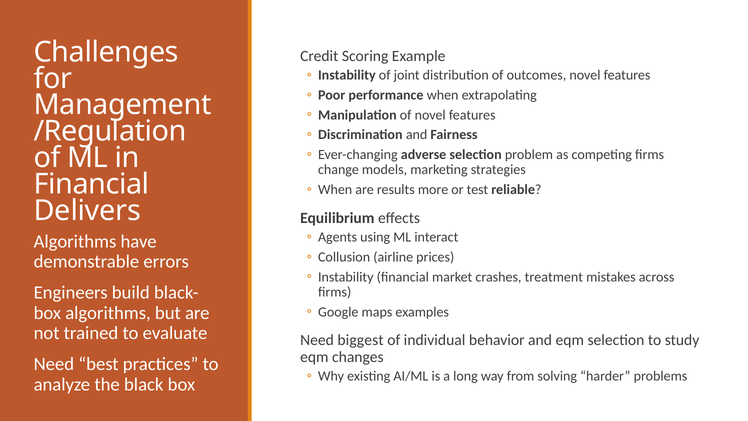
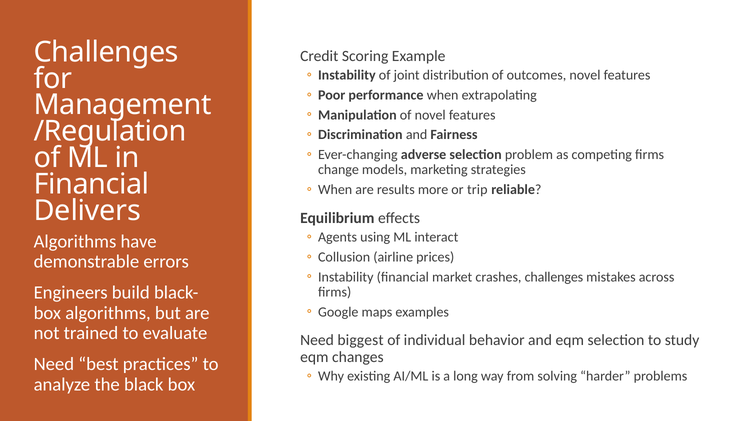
test: test -> trip
crashes treatment: treatment -> challenges
